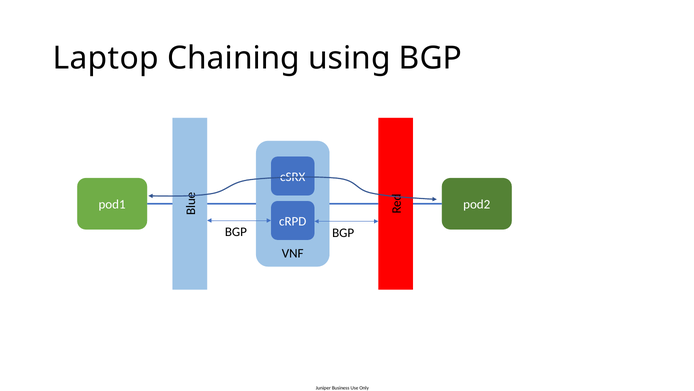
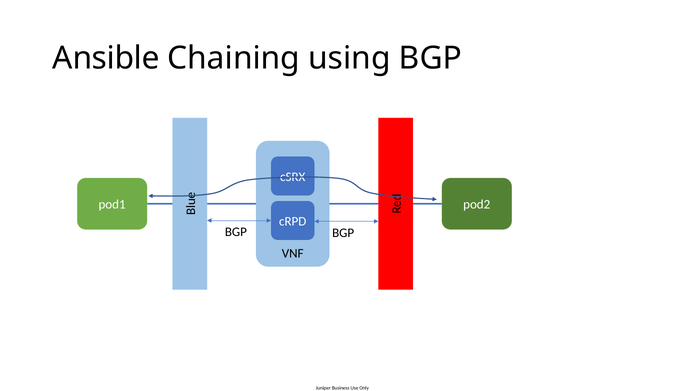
Laptop: Laptop -> Ansible
